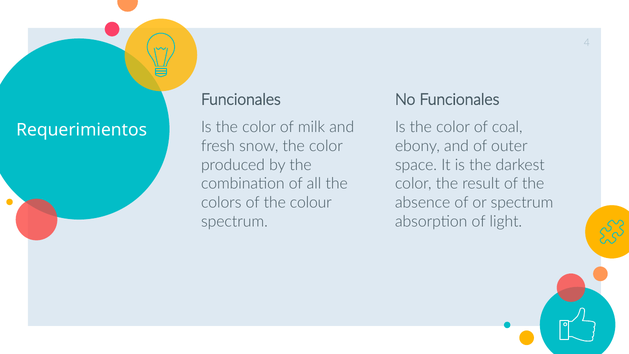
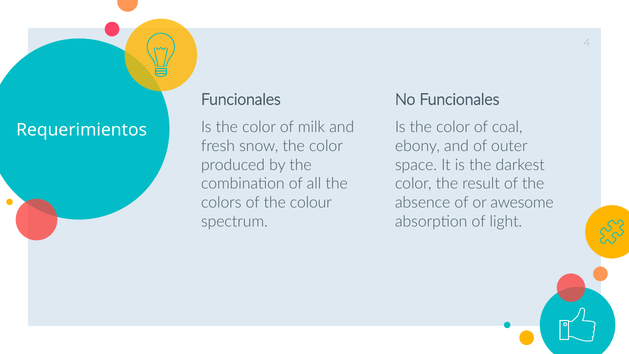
or spectrum: spectrum -> awesome
